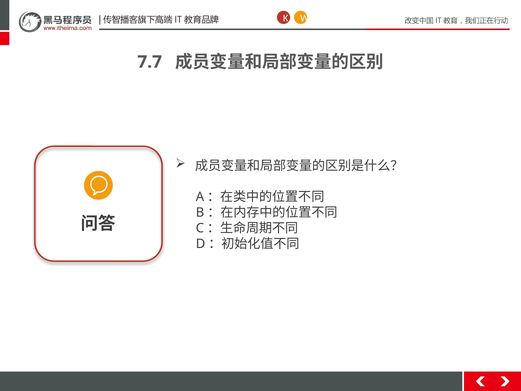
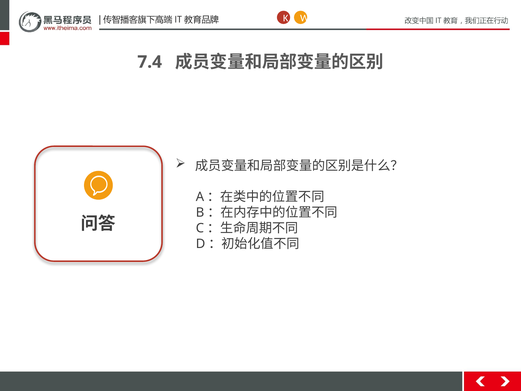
7.7: 7.7 -> 7.4
